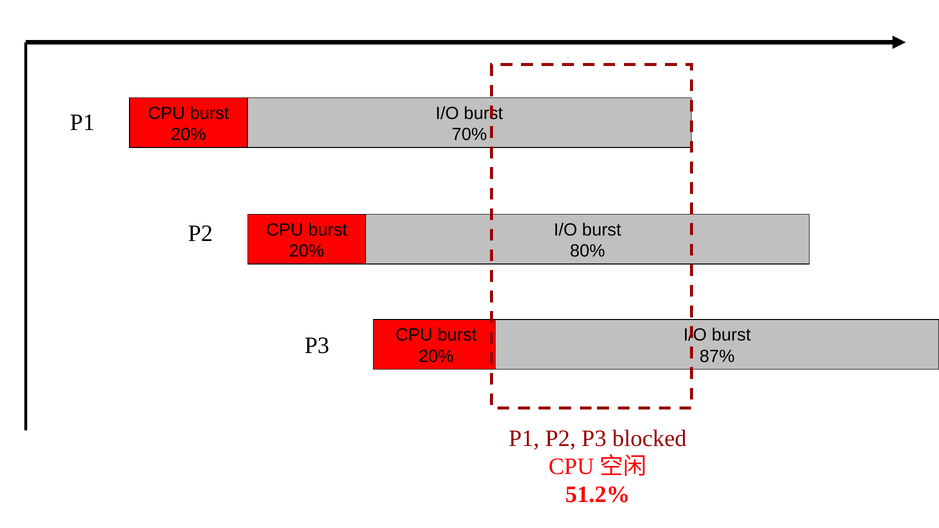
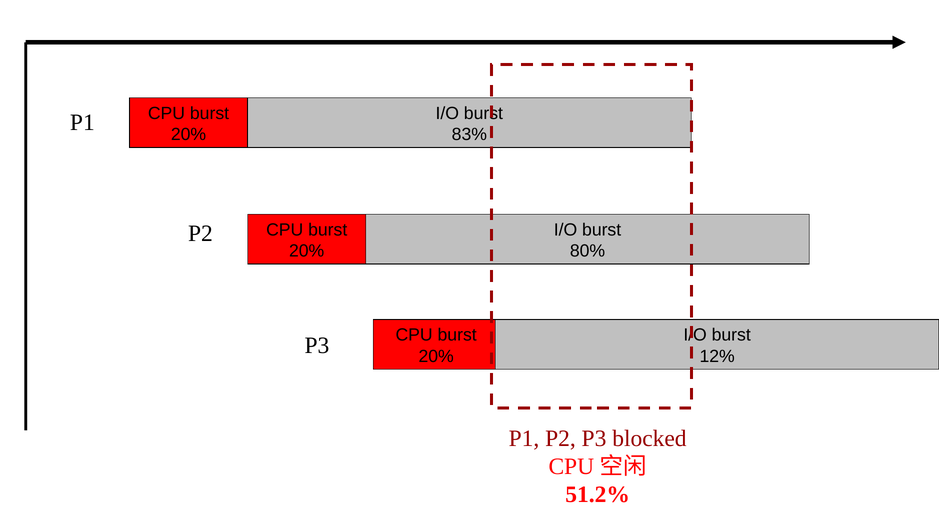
70%: 70% -> 83%
87%: 87% -> 12%
